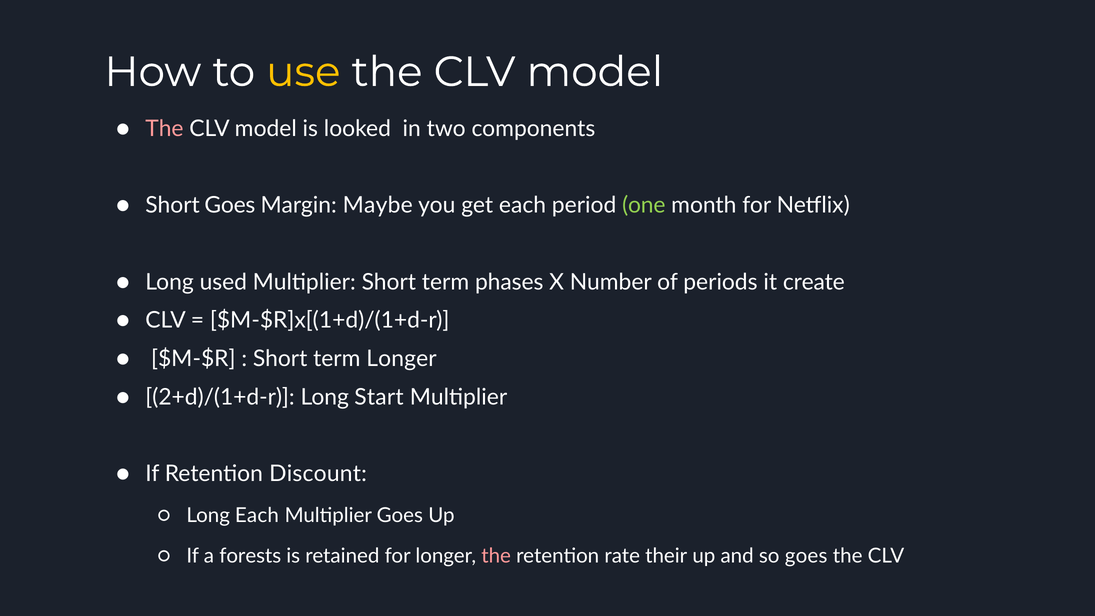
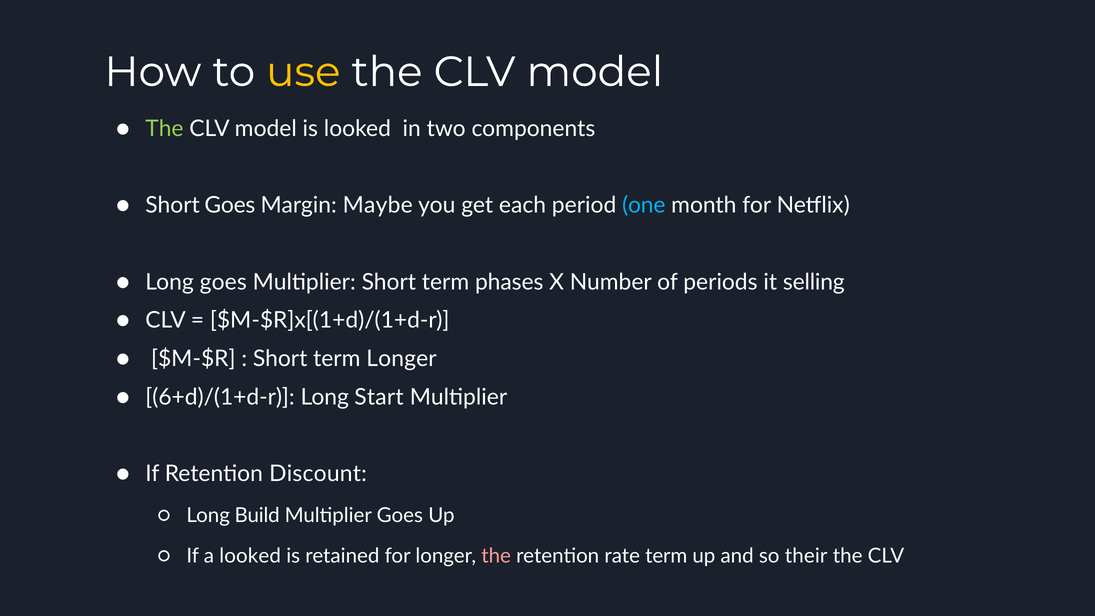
The at (164, 129) colour: pink -> light green
one colour: light green -> light blue
Long used: used -> goes
create: create -> selling
2+d)/(1+d-r: 2+d)/(1+d-r -> 6+d)/(1+d-r
Long Each: Each -> Build
a forests: forests -> looked
rate their: their -> term
so goes: goes -> their
